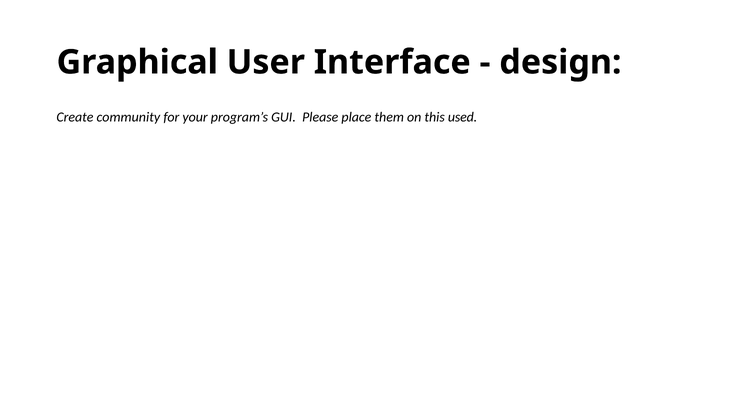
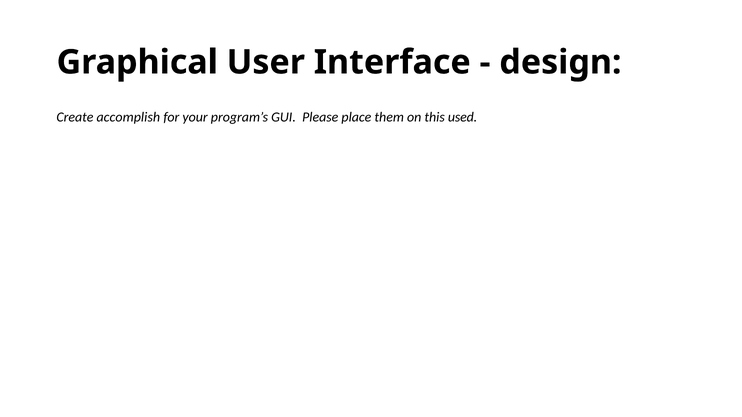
community: community -> accomplish
